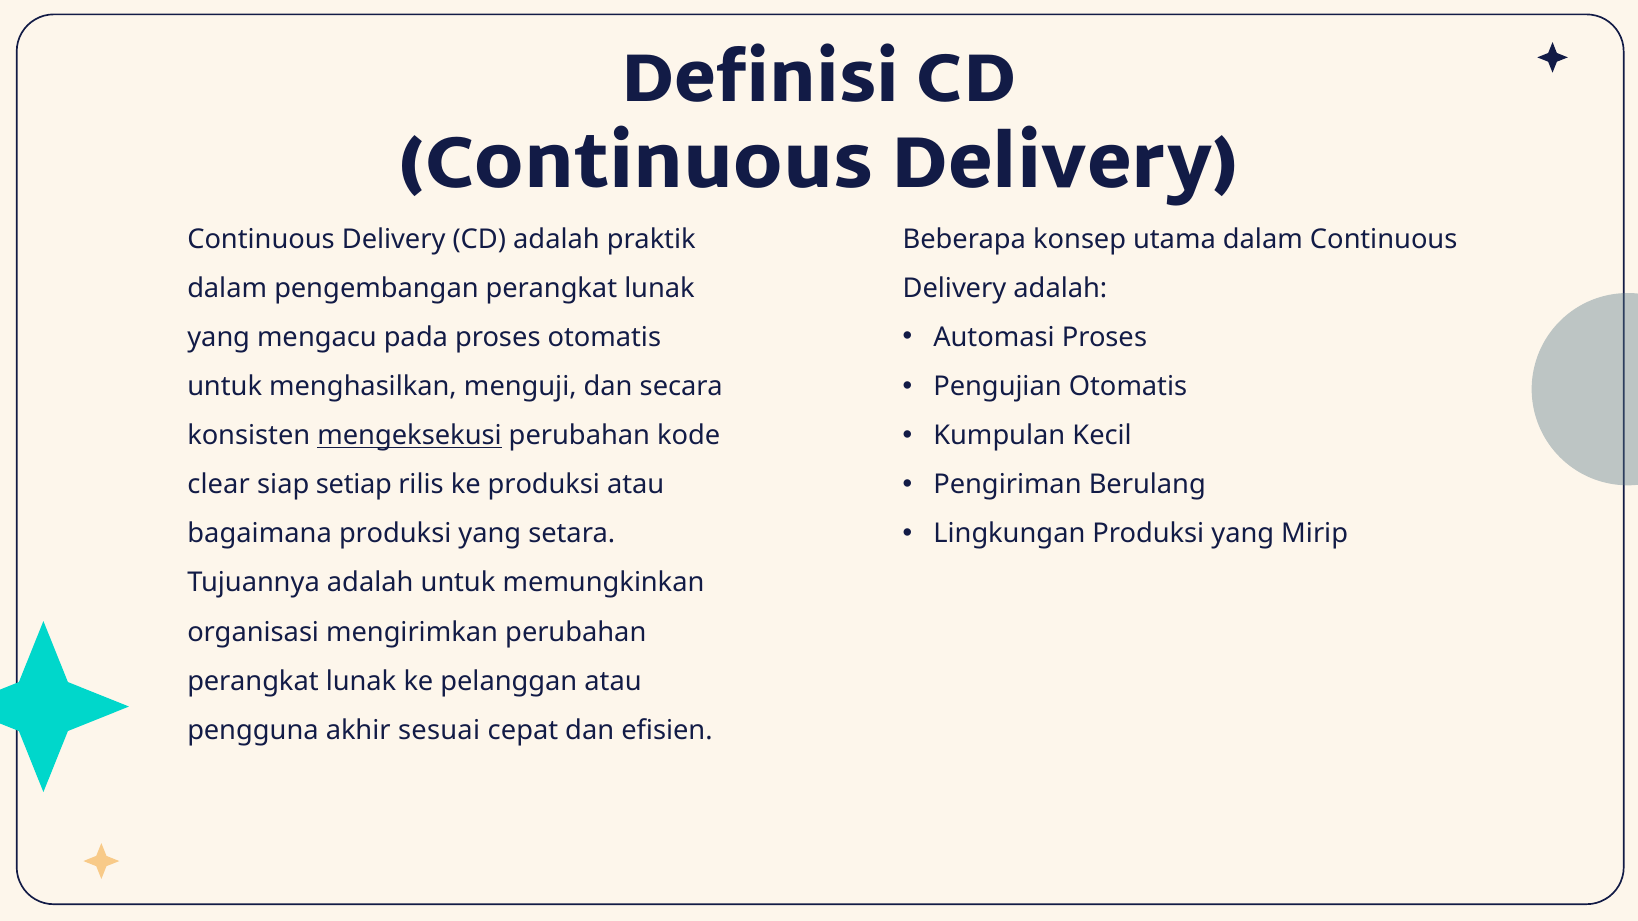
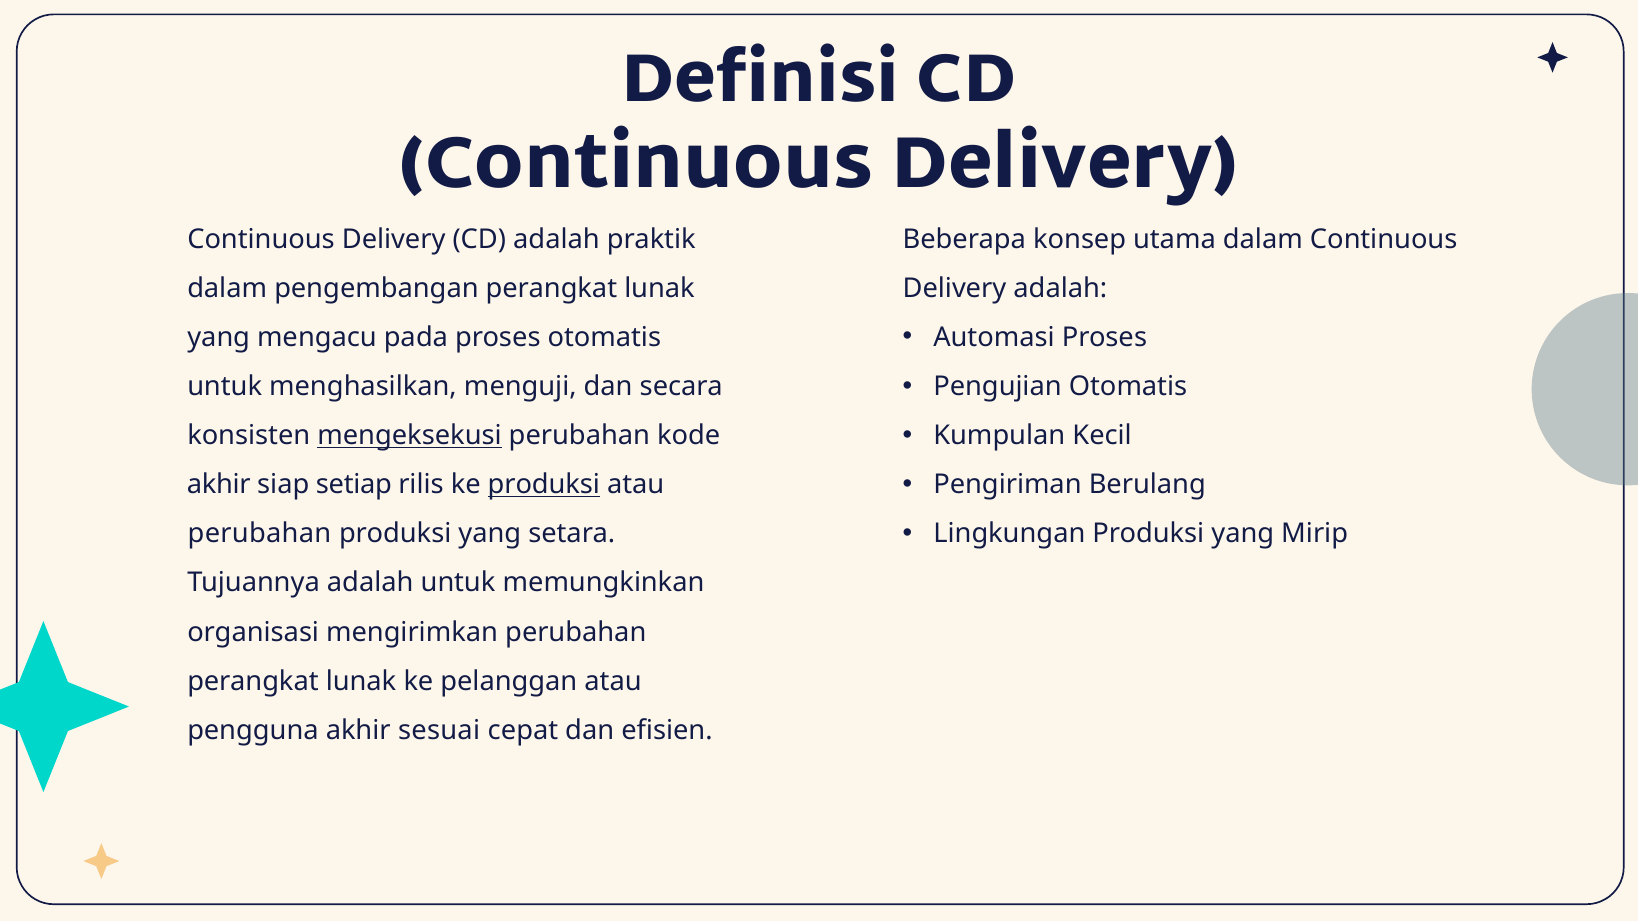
clear at (219, 485): clear -> akhir
produksi at (544, 485) underline: none -> present
bagaimana at (260, 534): bagaimana -> perubahan
